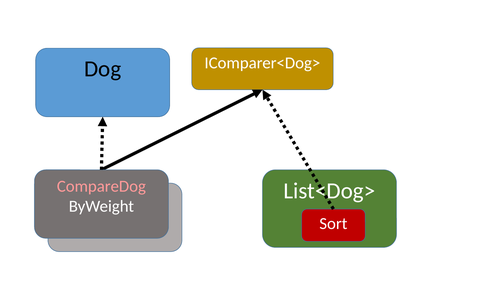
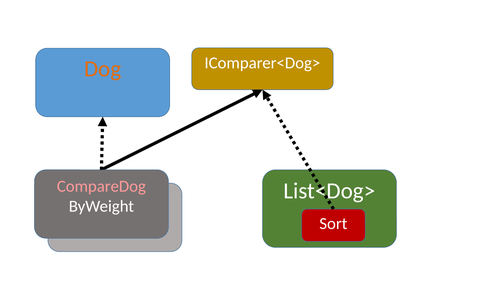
Dog colour: black -> orange
